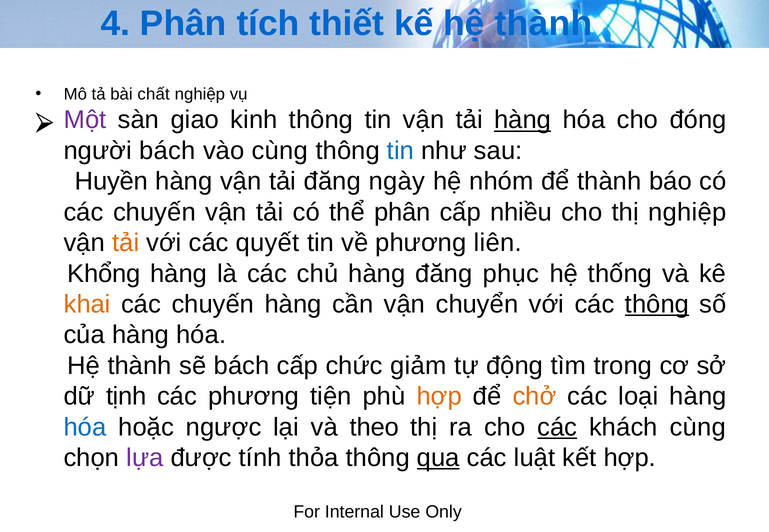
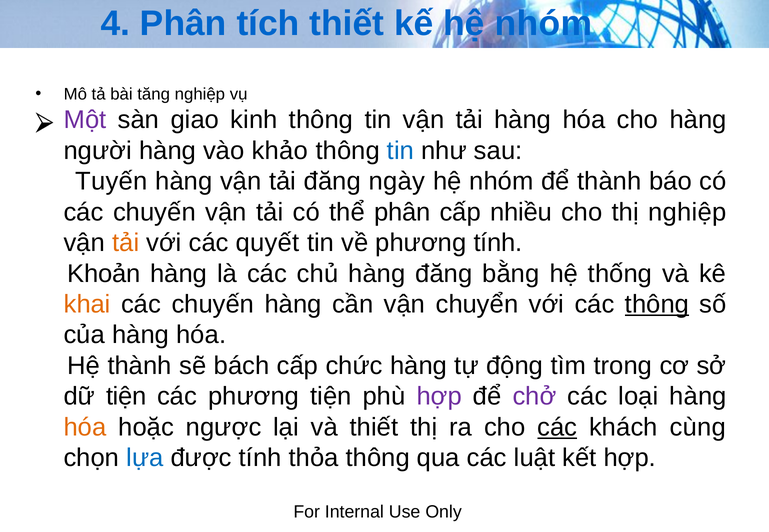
kế hệ thành: thành -> nhóm
chất: chất -> tăng
hàng at (523, 120) underline: present -> none
cho đóng: đóng -> hàng
người bách: bách -> hàng
vào cùng: cùng -> khảo
Huyền: Huyền -> Tuyến
phương liên: liên -> tính
Khổng: Khổng -> Khoản
phục: phục -> bằng
chức giảm: giảm -> hàng
dữ tịnh: tịnh -> tiện
hợp at (439, 397) colour: orange -> purple
chở colour: orange -> purple
hóa at (85, 428) colour: blue -> orange
và theo: theo -> thiết
lựa colour: purple -> blue
qua underline: present -> none
